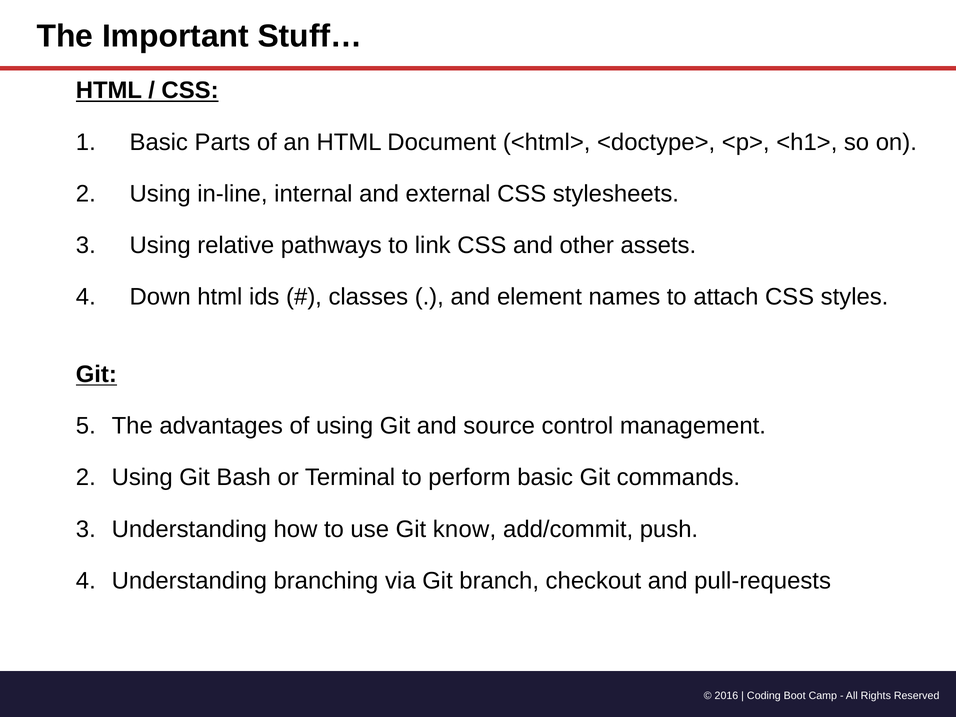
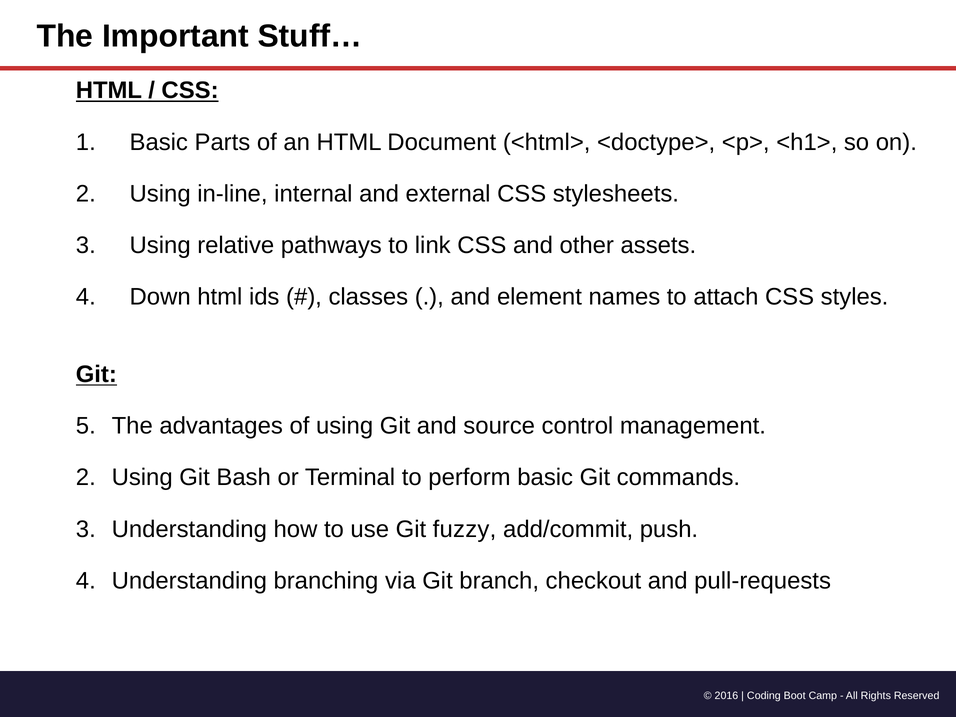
know: know -> fuzzy
